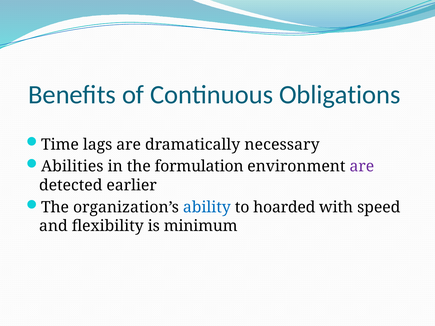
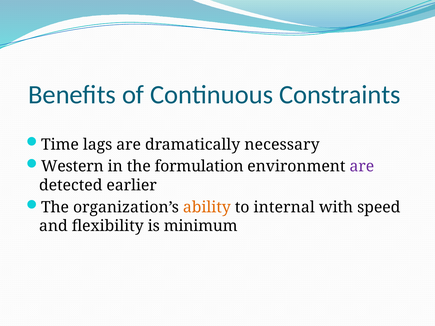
Obligations: Obligations -> Constraints
Abilities: Abilities -> Western
ability colour: blue -> orange
hoarded: hoarded -> internal
